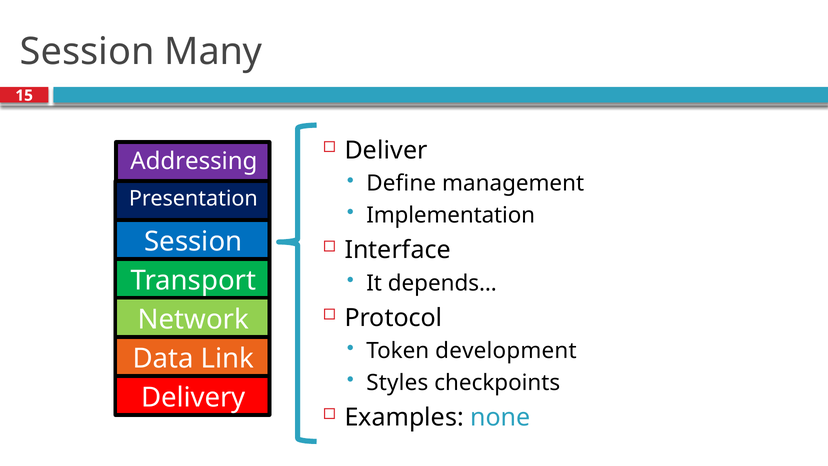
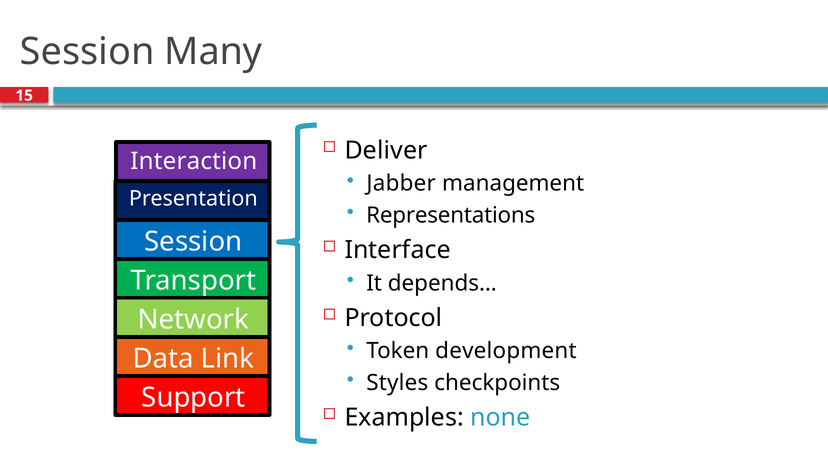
Addressing: Addressing -> Interaction
Define: Define -> Jabber
Implementation: Implementation -> Representations
Delivery: Delivery -> Support
